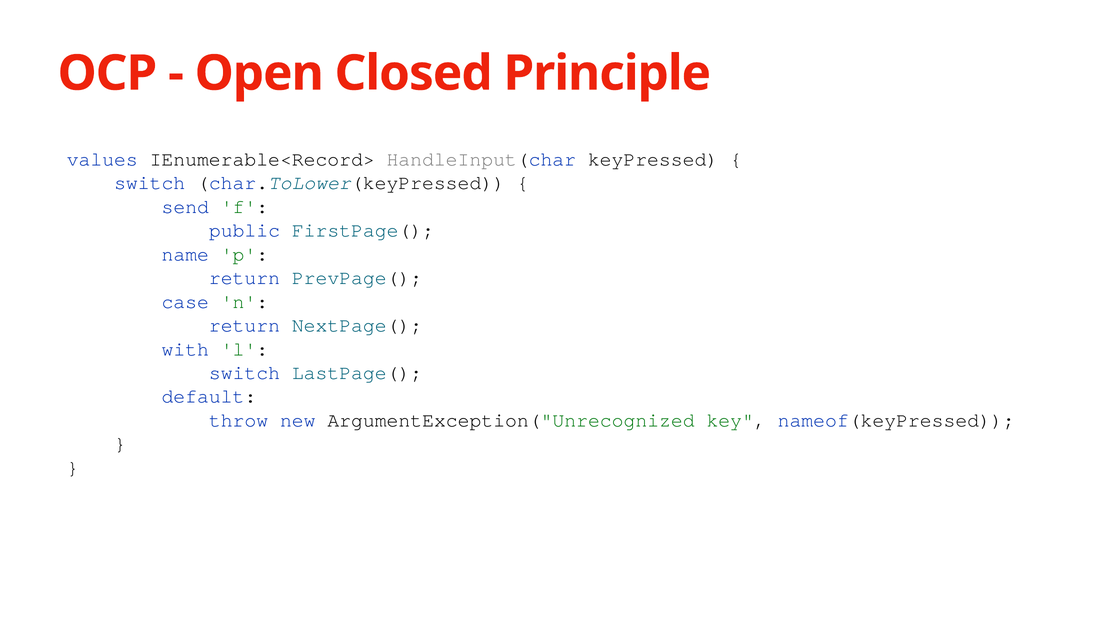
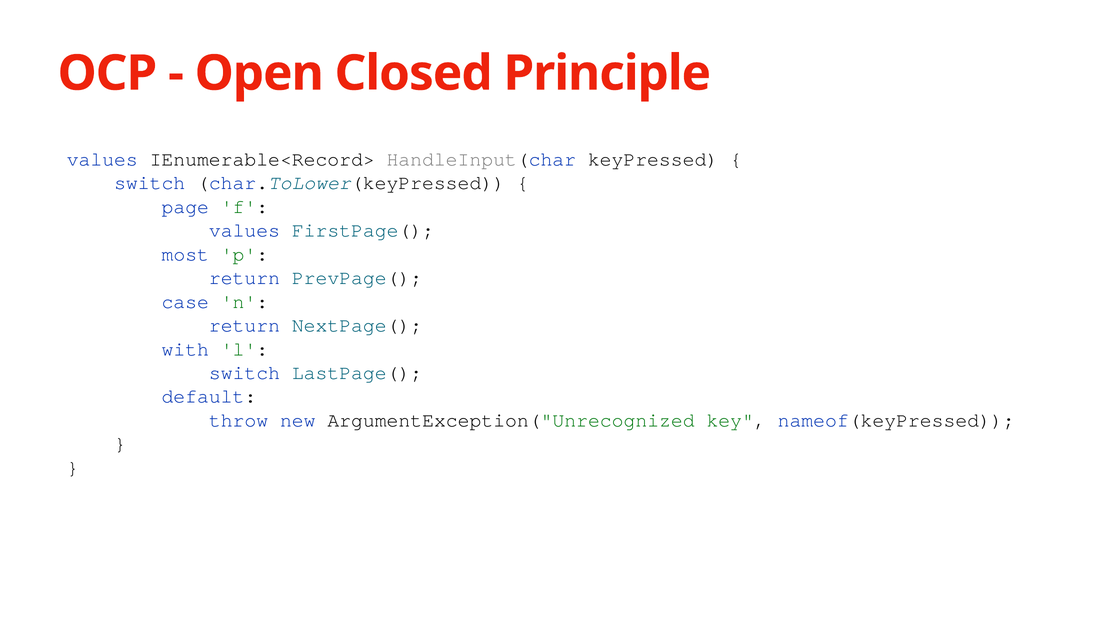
send: send -> page
public at (245, 231): public -> values
name: name -> most
